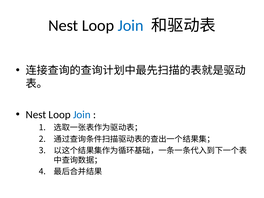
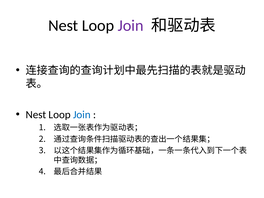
Join at (131, 26) colour: blue -> purple
